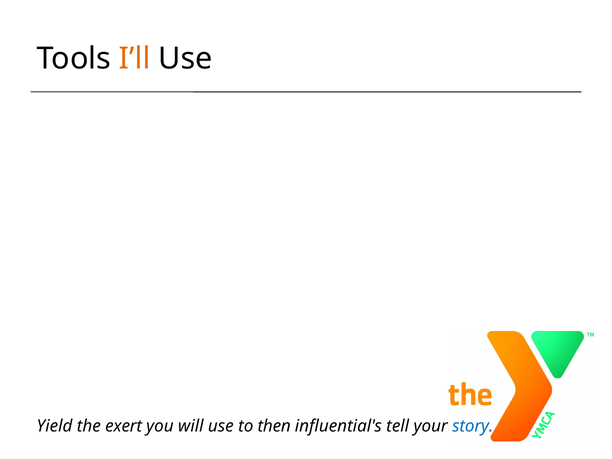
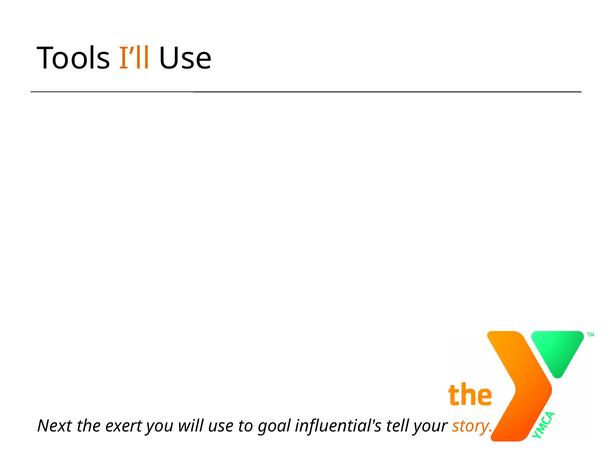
Yield: Yield -> Next
then: then -> goal
story colour: blue -> orange
